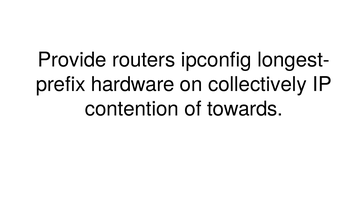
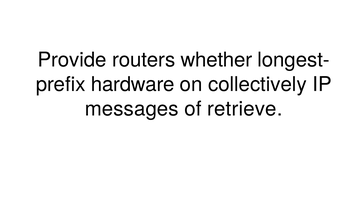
ipconfig: ipconfig -> whether
contention: contention -> messages
towards: towards -> retrieve
